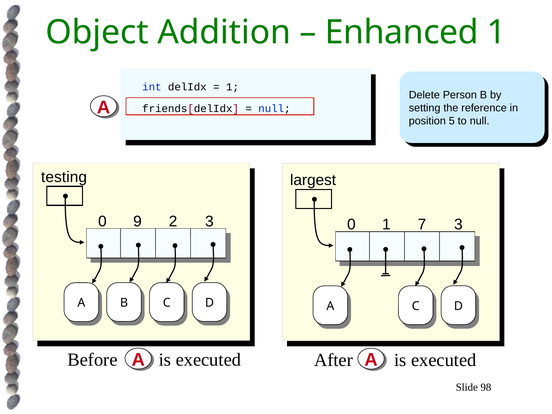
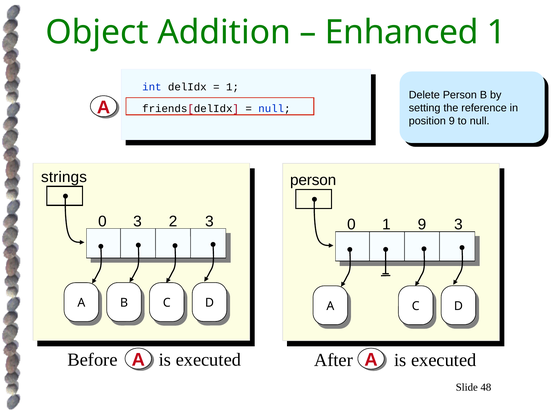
5 at (452, 121): 5 -> 9
testing: testing -> strings
largest at (313, 180): largest -> person
0 9: 9 -> 3
1 7: 7 -> 9
98: 98 -> 48
